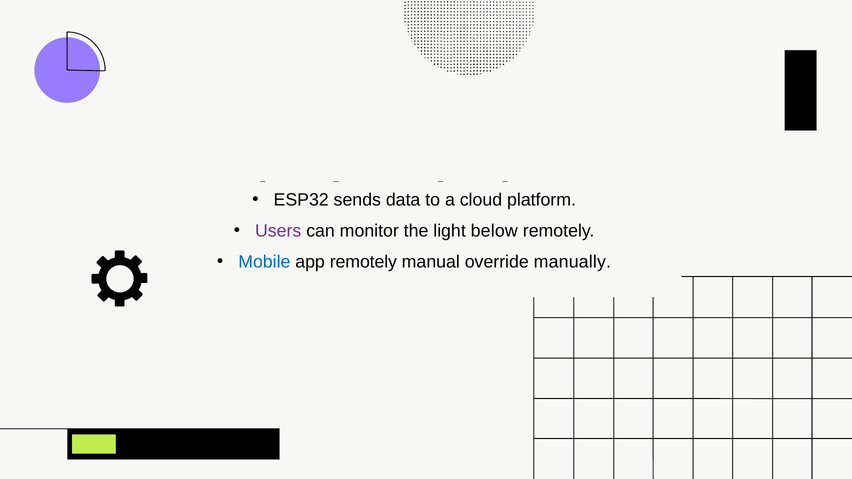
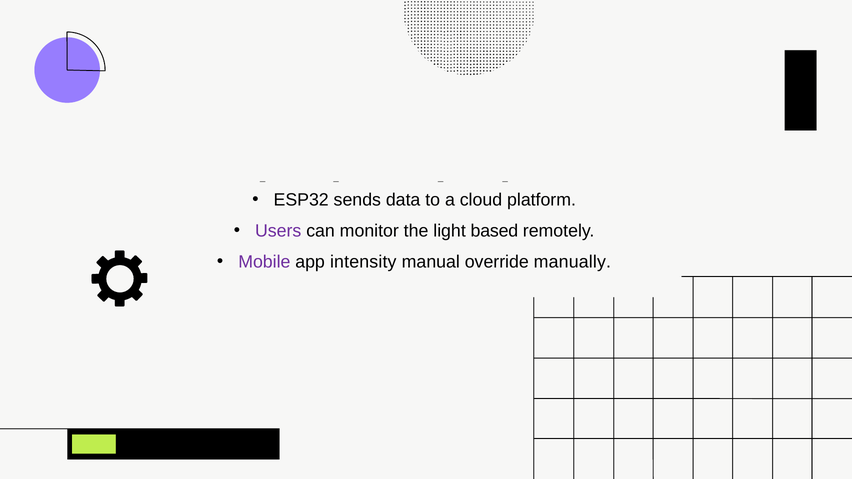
below: below -> based
Mobile colour: blue -> purple
app remotely: remotely -> intensity
